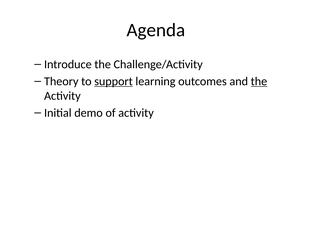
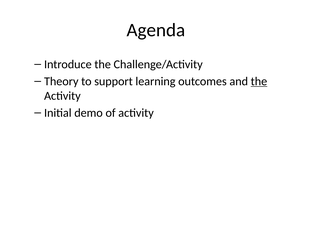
support underline: present -> none
